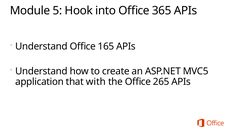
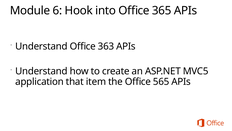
5: 5 -> 6
165: 165 -> 363
with: with -> item
265: 265 -> 565
